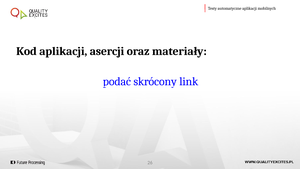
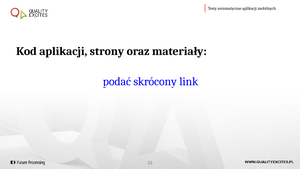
asercji: asercji -> strony
